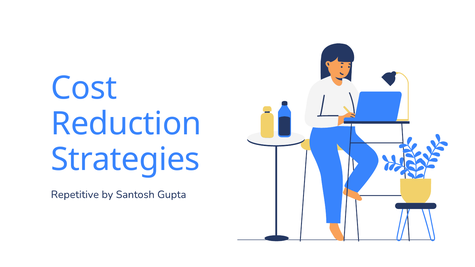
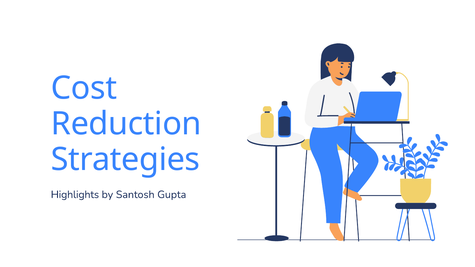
Repetitive: Repetitive -> Highlights
